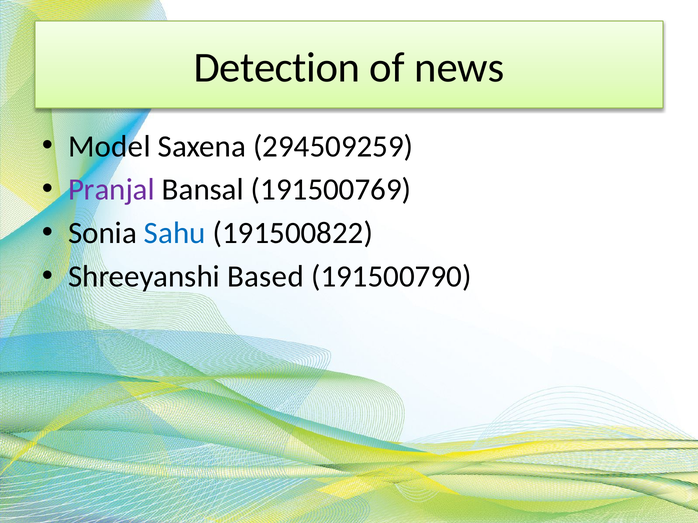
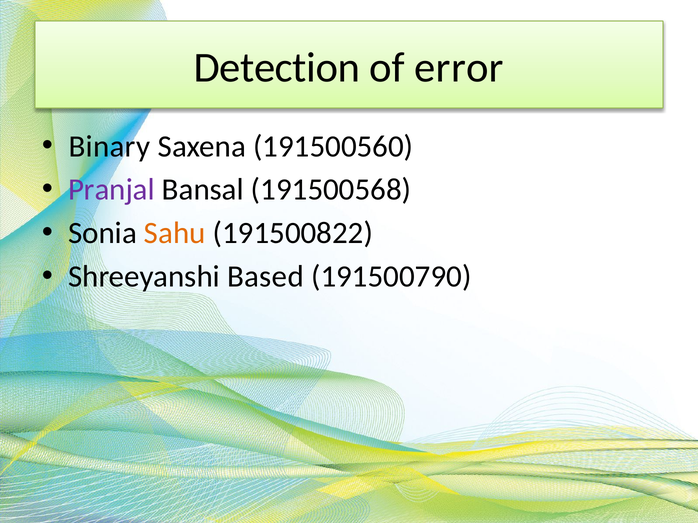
news: news -> error
Model: Model -> Binary
294509259: 294509259 -> 191500560
191500769: 191500769 -> 191500568
Sahu colour: blue -> orange
